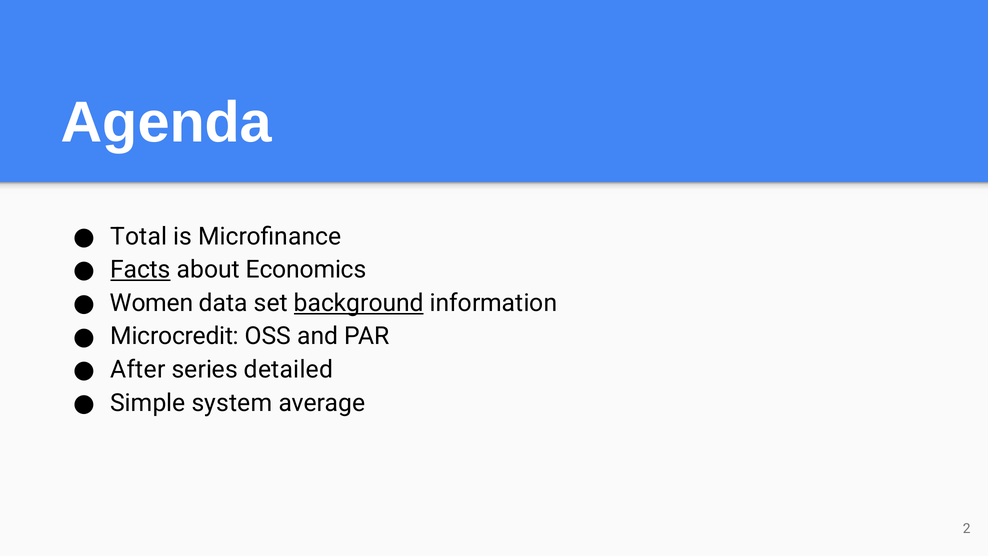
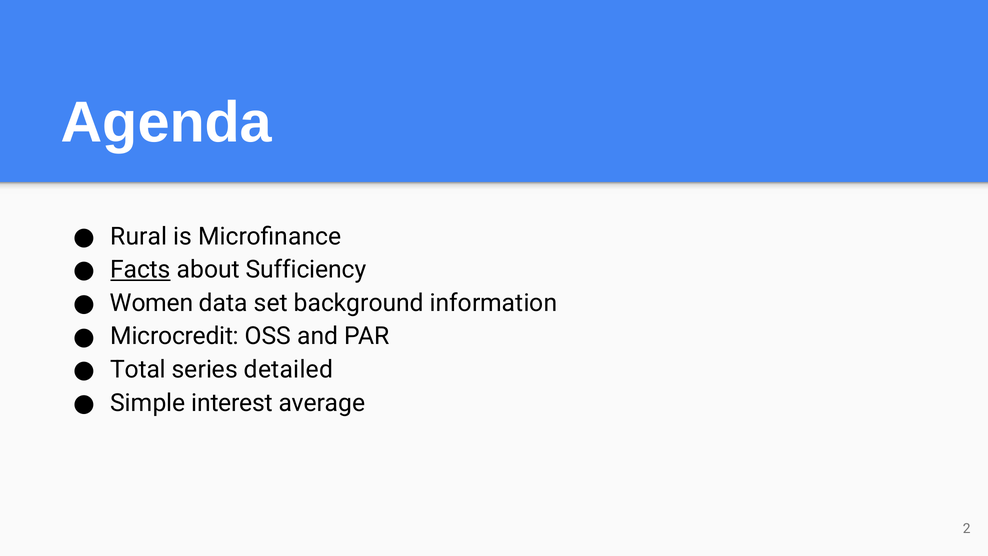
Total: Total -> Rural
Economics: Economics -> Sufficiency
background underline: present -> none
After: After -> Total
system: system -> interest
